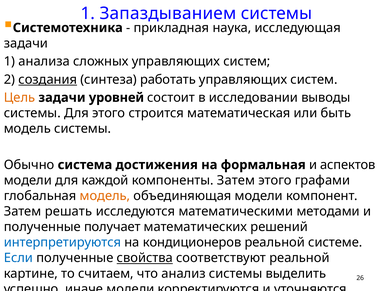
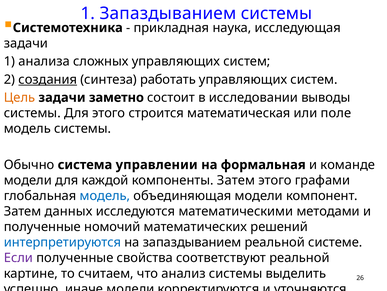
уровней: уровней -> заметно
быть: быть -> поле
достижения: достижения -> управлении
аспектов: аспектов -> команде
модель at (105, 195) colour: orange -> blue
решать: решать -> данных
получает: получает -> номочий
на кондиционеров: кондиционеров -> запаздыванием
Если colour: blue -> purple
свойства underline: present -> none
